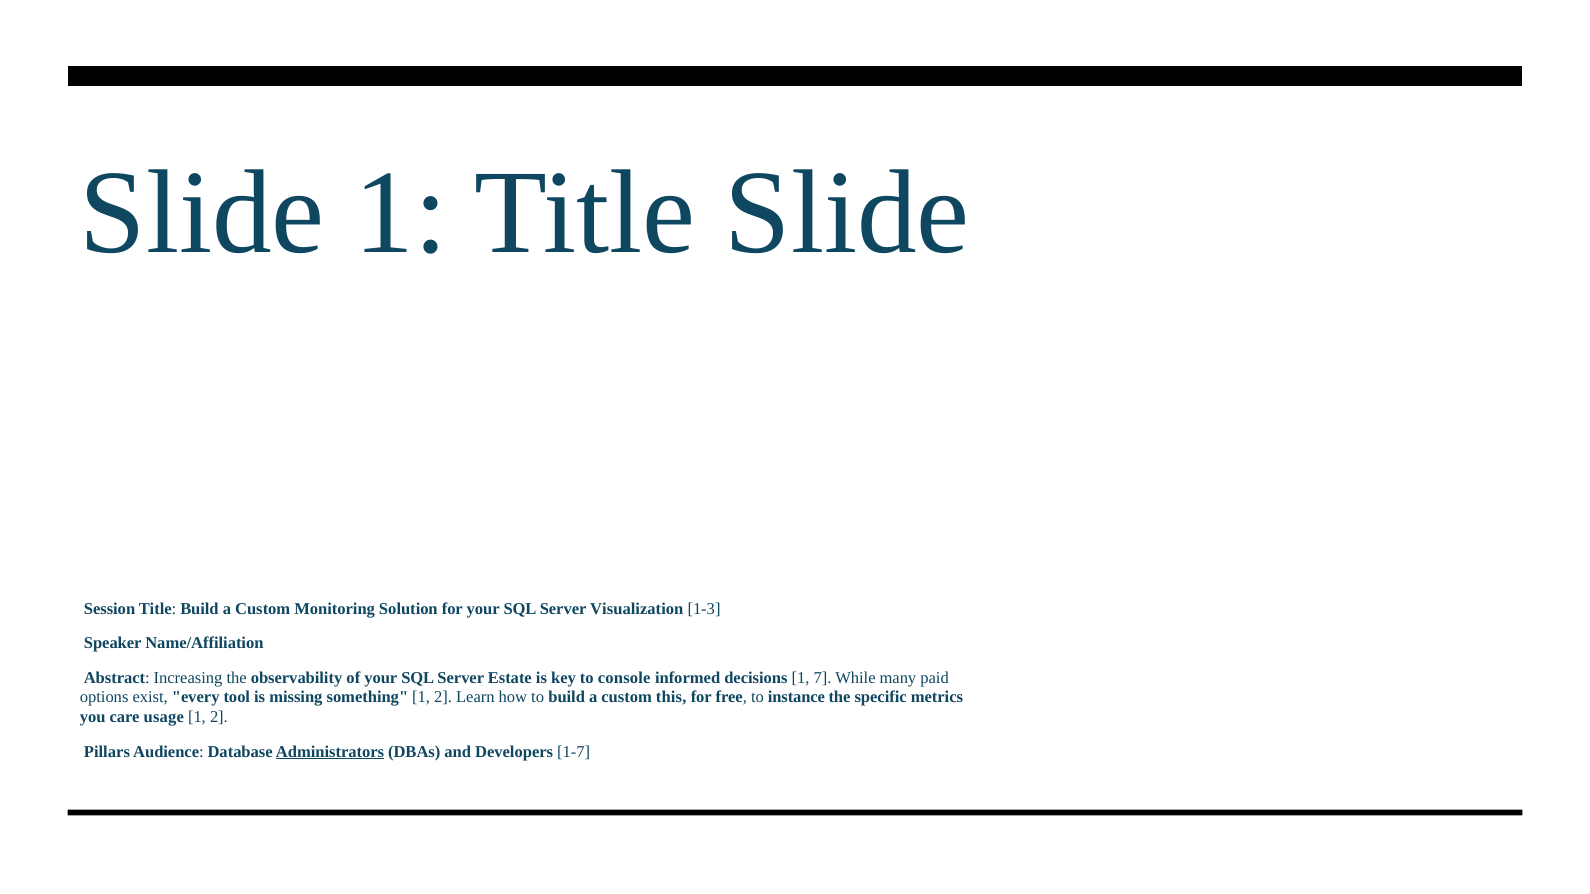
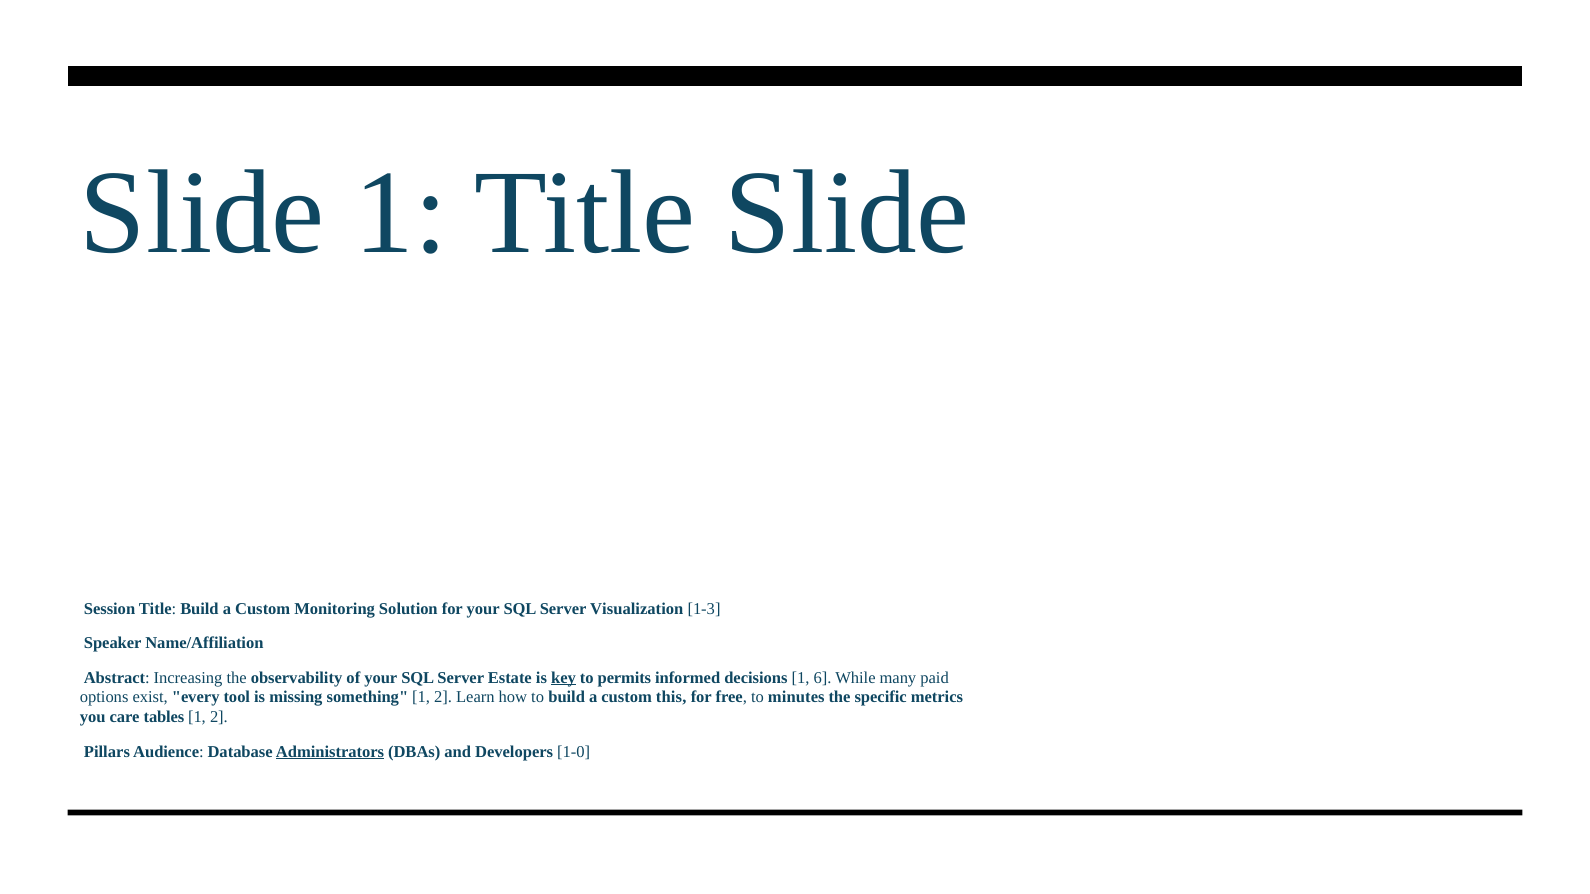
key underline: none -> present
console: console -> permits
7: 7 -> 6
instance: instance -> minutes
usage: usage -> tables
1-7: 1-7 -> 1-0
